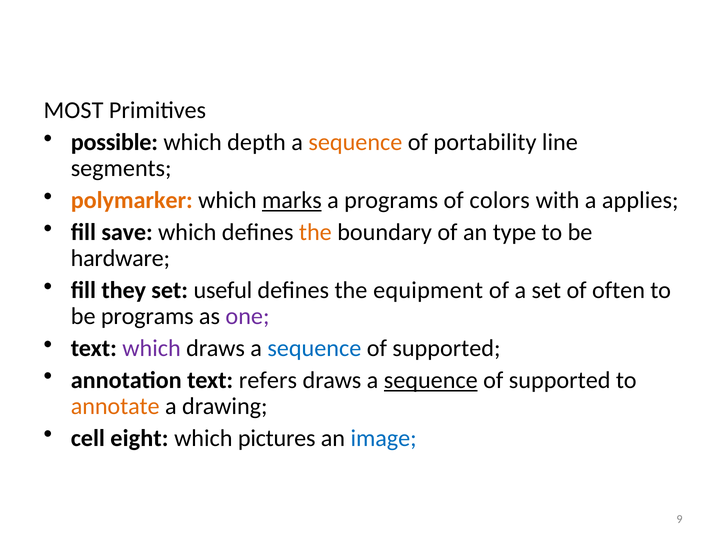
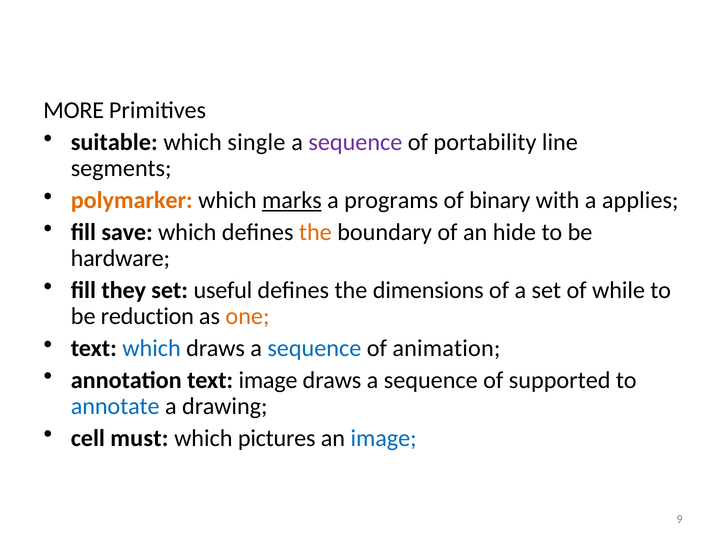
MOST: MOST -> MORE
possible: possible -> suitable
depth: depth -> single
sequence at (355, 143) colour: orange -> purple
colors: colors -> binary
type: type -> hide
equipment: equipment -> dimensions
often: often -> while
be programs: programs -> reduction
one colour: purple -> orange
which at (152, 349) colour: purple -> blue
supported at (446, 349): supported -> animation
text refers: refers -> image
sequence at (431, 381) underline: present -> none
annotate colour: orange -> blue
eight: eight -> must
